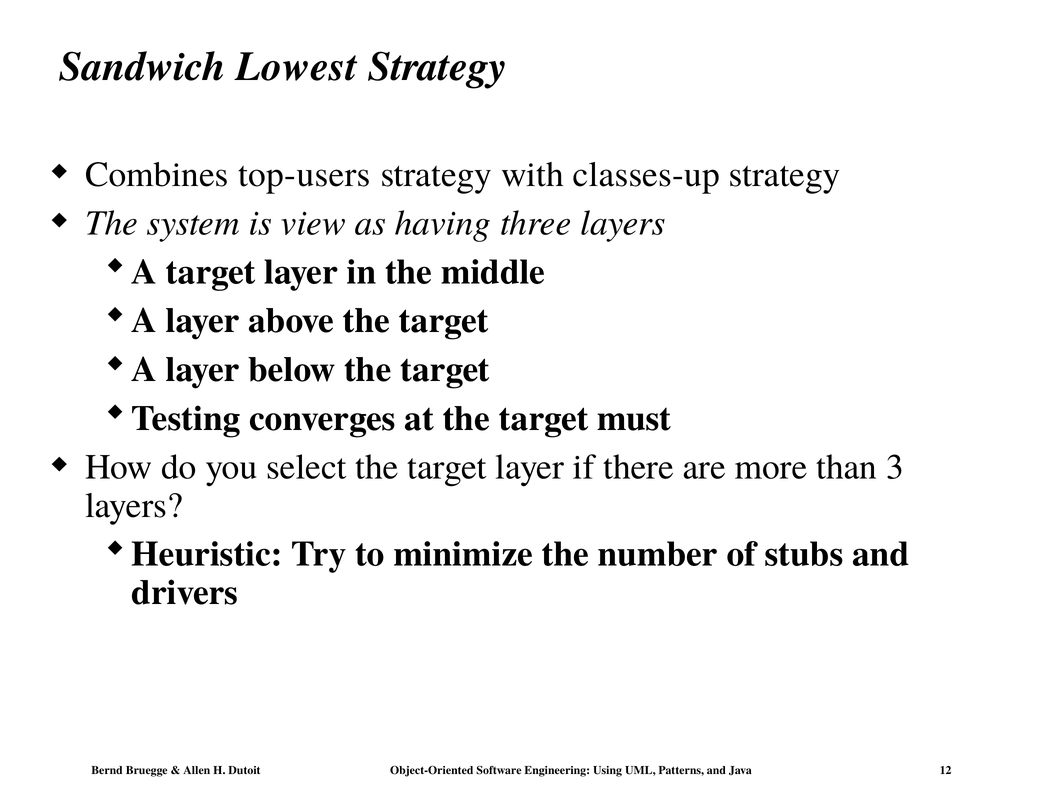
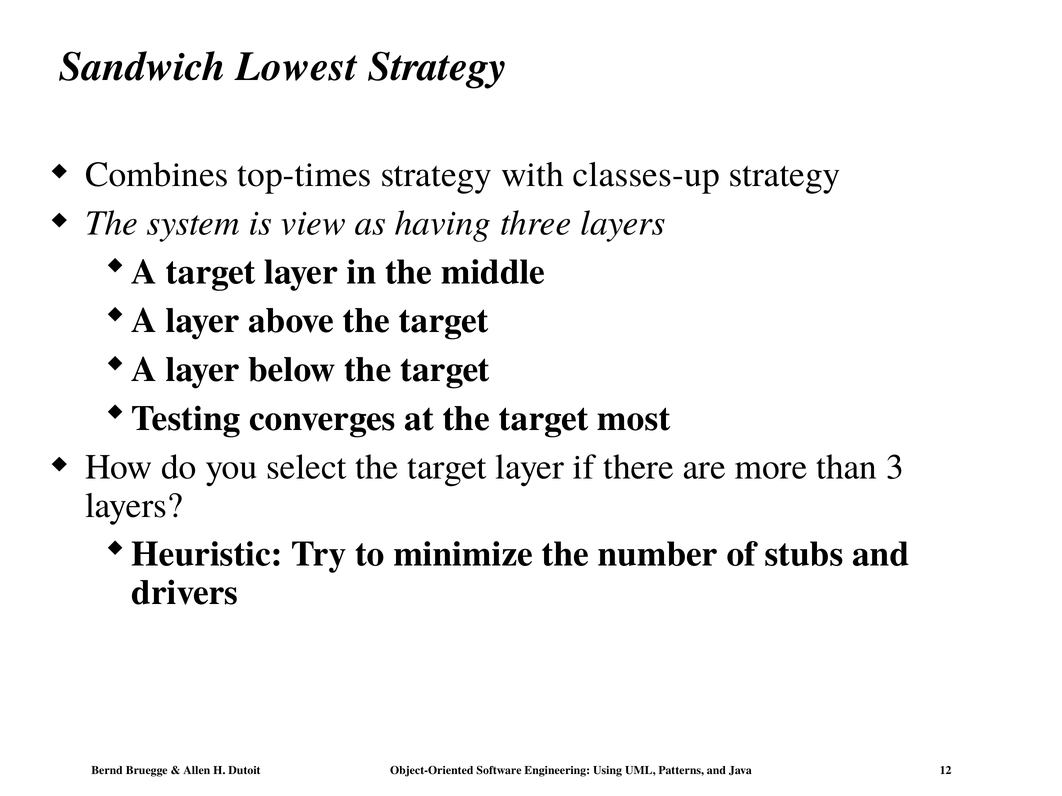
top-users: top-users -> top-times
must: must -> most
